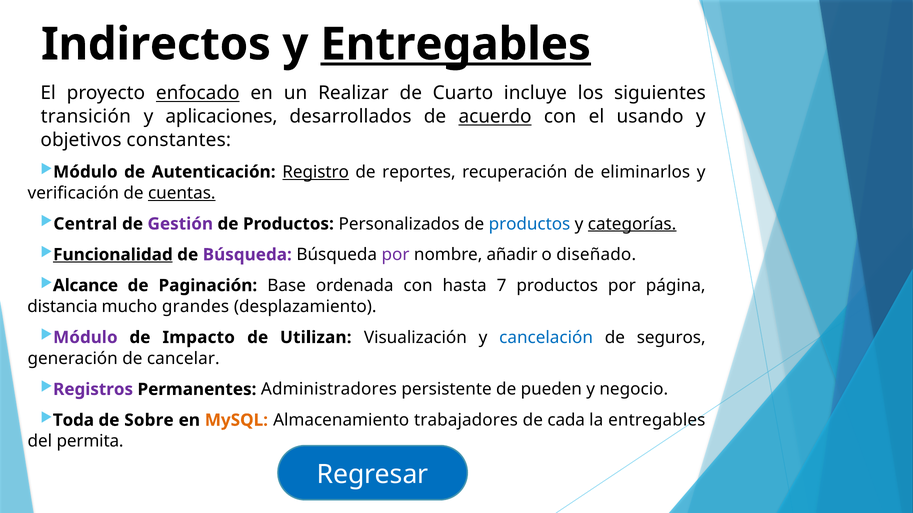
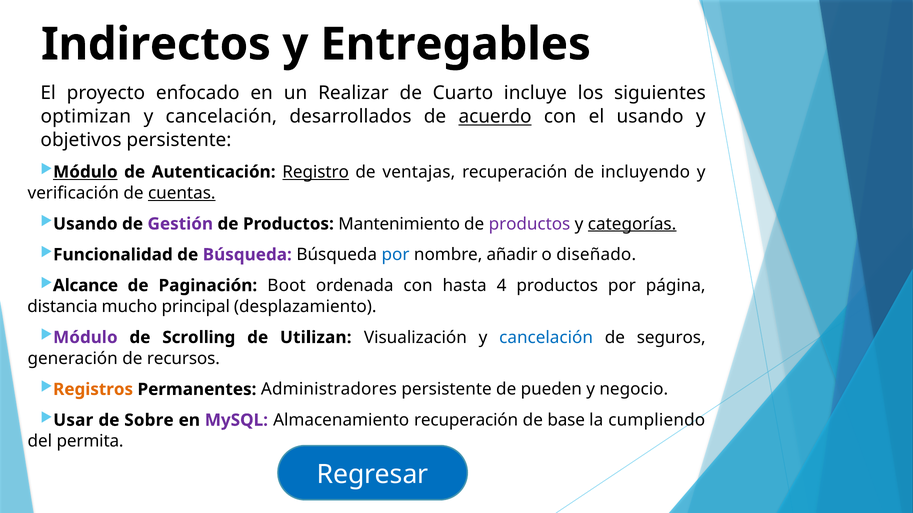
Entregables at (456, 44) underline: present -> none
enfocado underline: present -> none
transición: transición -> optimizan
aplicaciones at (222, 117): aplicaciones -> cancelación
objetivos constantes: constantes -> persistente
Módulo at (85, 172) underline: none -> present
reportes: reportes -> ventajas
eliminarlos: eliminarlos -> incluyendo
Central at (85, 224): Central -> Usando
Personalizados: Personalizados -> Mantenimiento
productos at (529, 224) colour: blue -> purple
Funcionalidad underline: present -> none
por at (396, 255) colour: purple -> blue
Base: Base -> Boot
7: 7 -> 4
grandes: grandes -> principal
Impacto: Impacto -> Scrolling
cancelar: cancelar -> recursos
Registros colour: purple -> orange
Toda: Toda -> Usar
MySQL colour: orange -> purple
Almacenamiento trabajadores: trabajadores -> recuperación
cada: cada -> base
la entregables: entregables -> cumpliendo
